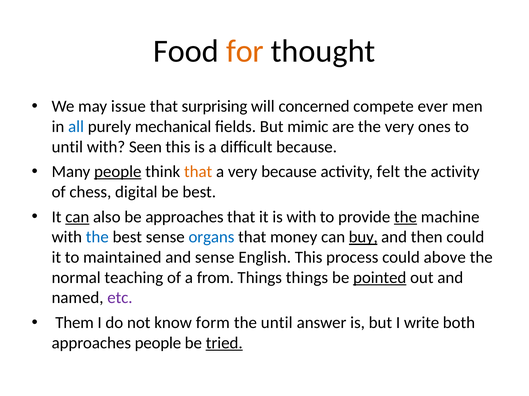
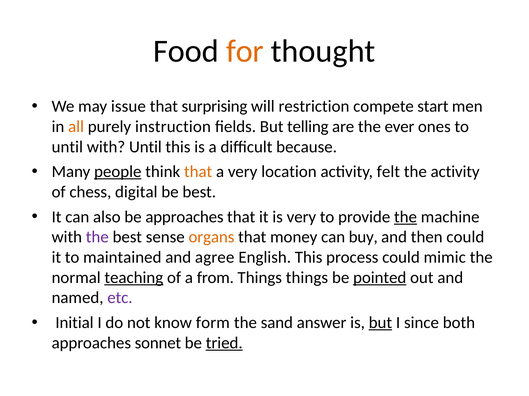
concerned: concerned -> restriction
ever: ever -> start
all colour: blue -> orange
mechanical: mechanical -> instruction
mimic: mimic -> telling
the very: very -> ever
with Seen: Seen -> Until
very because: because -> location
can at (77, 217) underline: present -> none
is with: with -> very
the at (97, 238) colour: blue -> purple
organs colour: blue -> orange
buy underline: present -> none
and sense: sense -> agree
above: above -> mimic
teaching underline: none -> present
Them: Them -> Initial
the until: until -> sand
but at (380, 323) underline: none -> present
write: write -> since
approaches people: people -> sonnet
